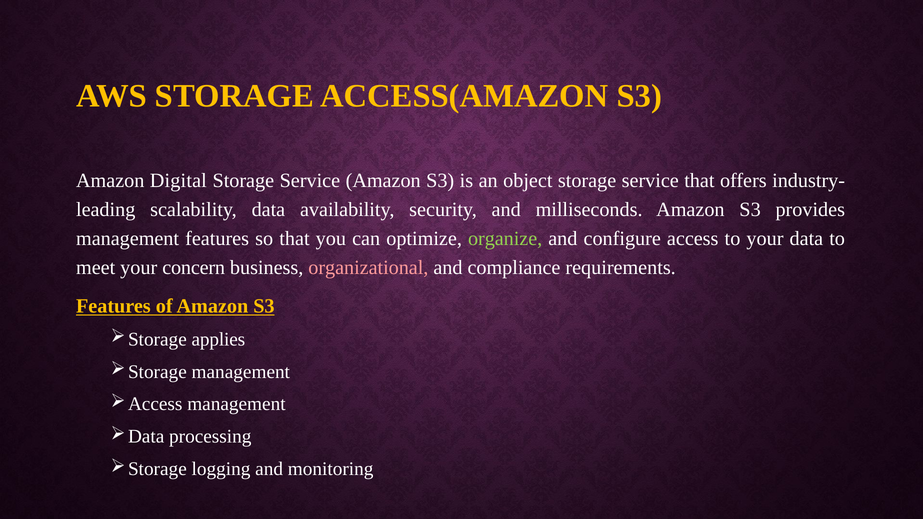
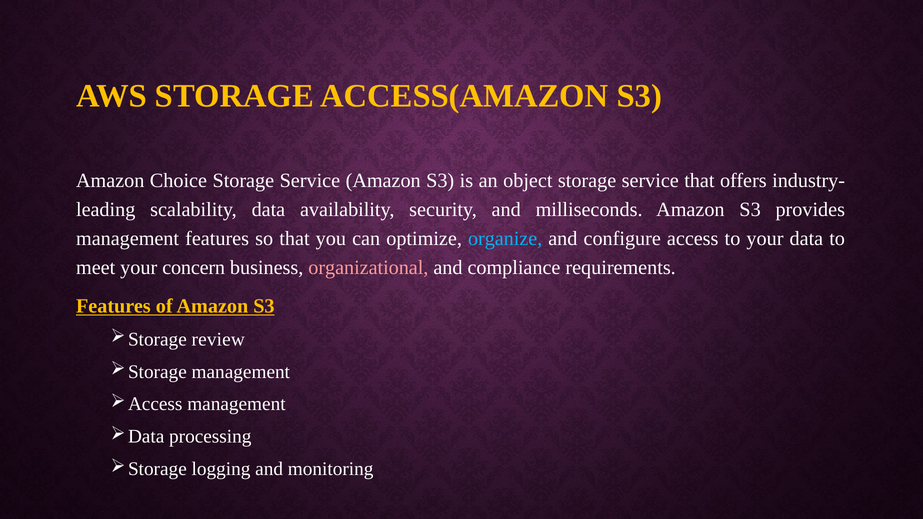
Digital: Digital -> Choice
organize colour: light green -> light blue
applies: applies -> review
